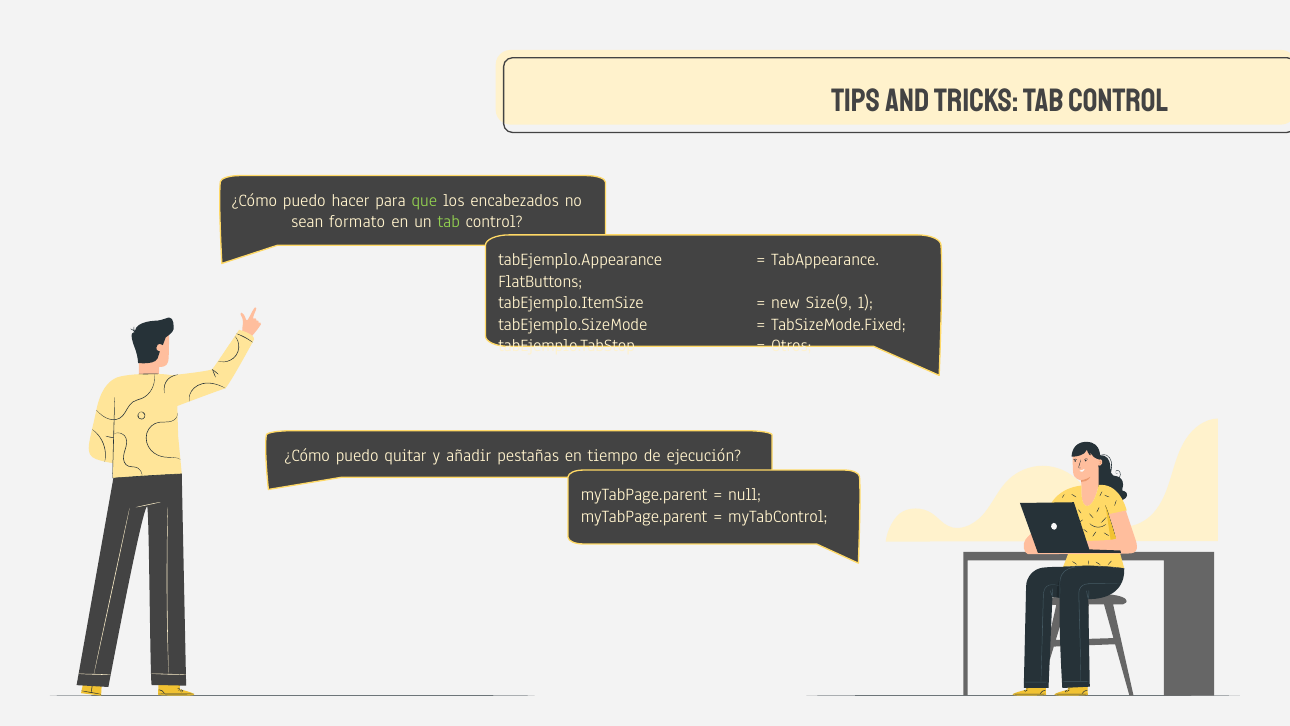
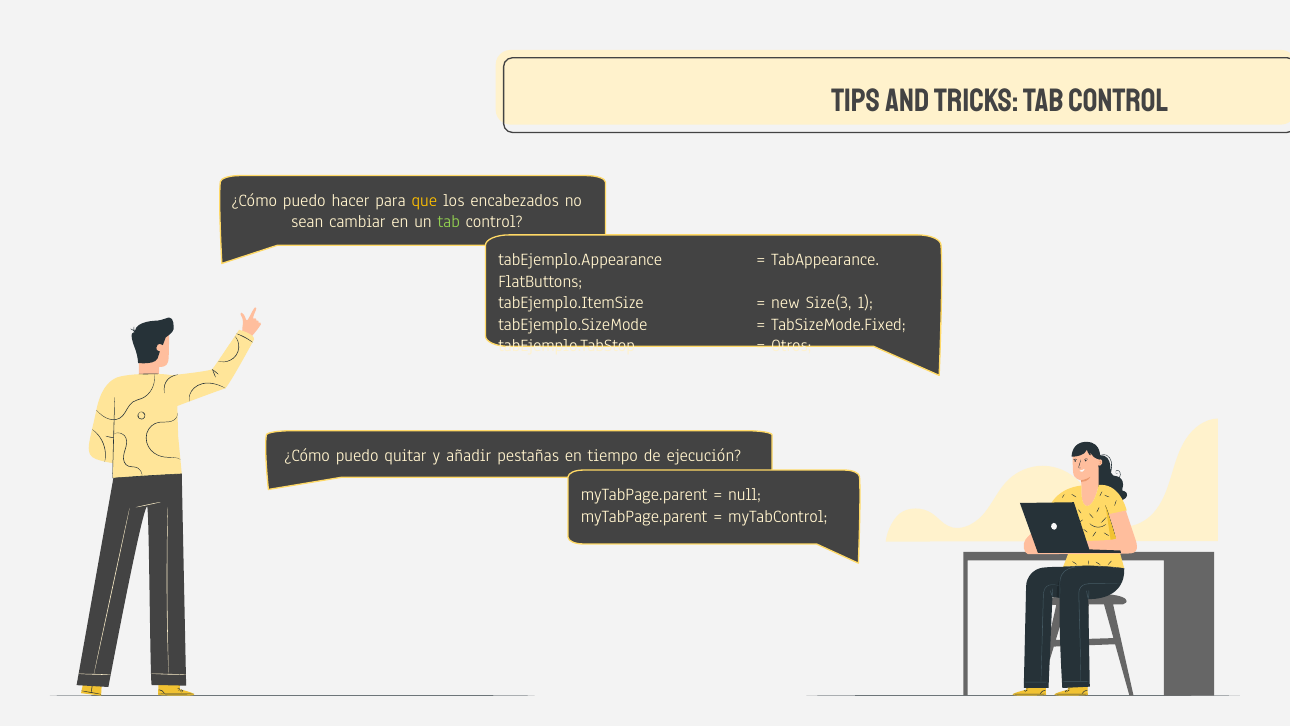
que colour: light green -> yellow
formato: formato -> cambiar
Size(9: Size(9 -> Size(3
